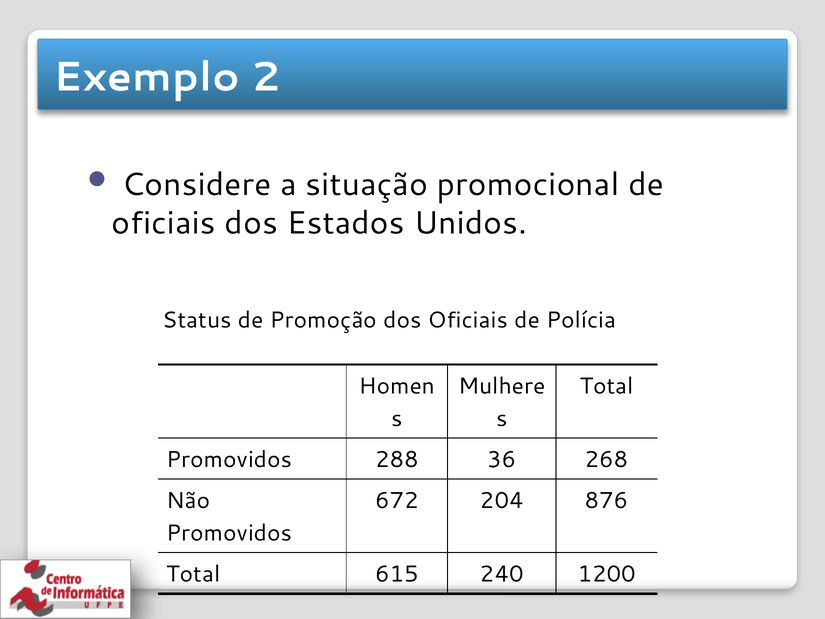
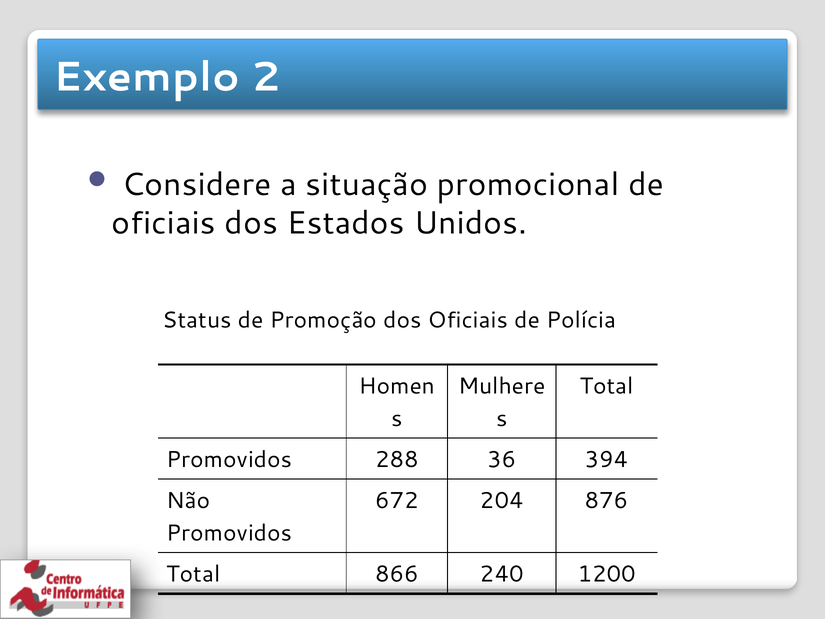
268: 268 -> 394
615: 615 -> 866
